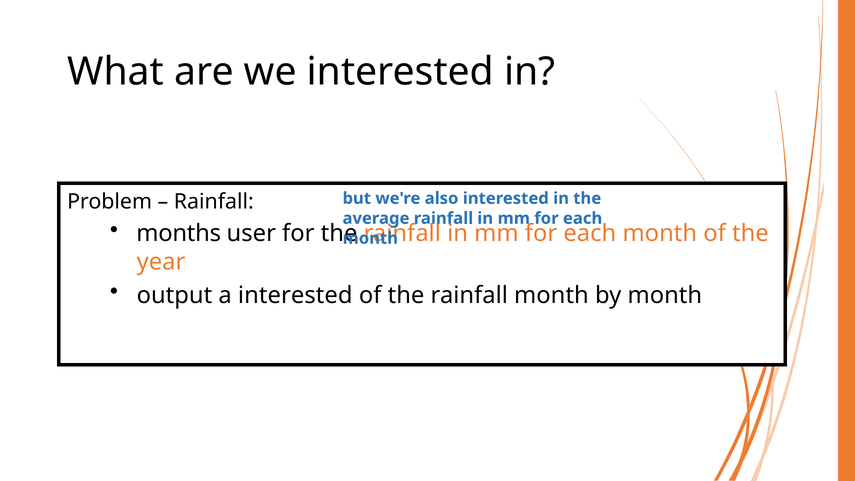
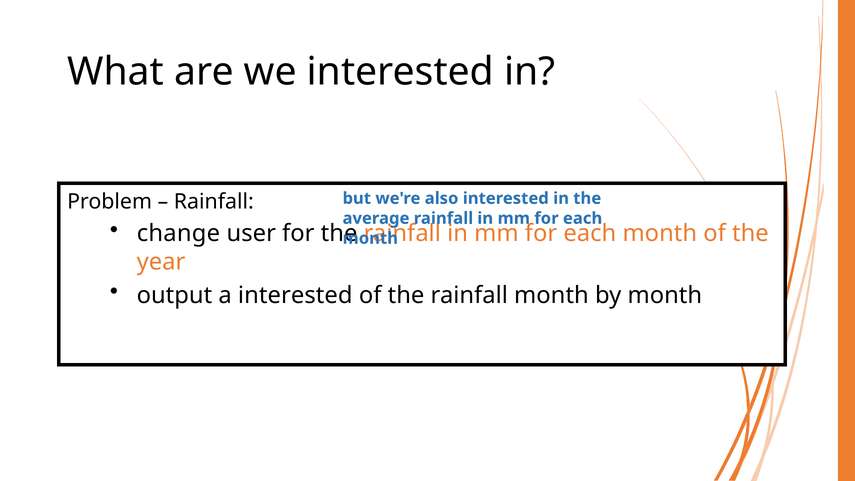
months: months -> change
